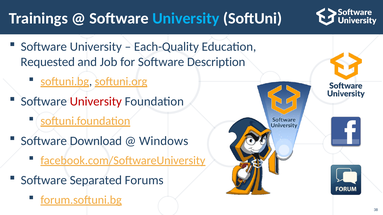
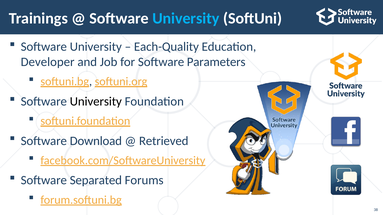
Requested: Requested -> Developer
Description: Description -> Parameters
University at (96, 102) colour: red -> black
Windows: Windows -> Retrieved
